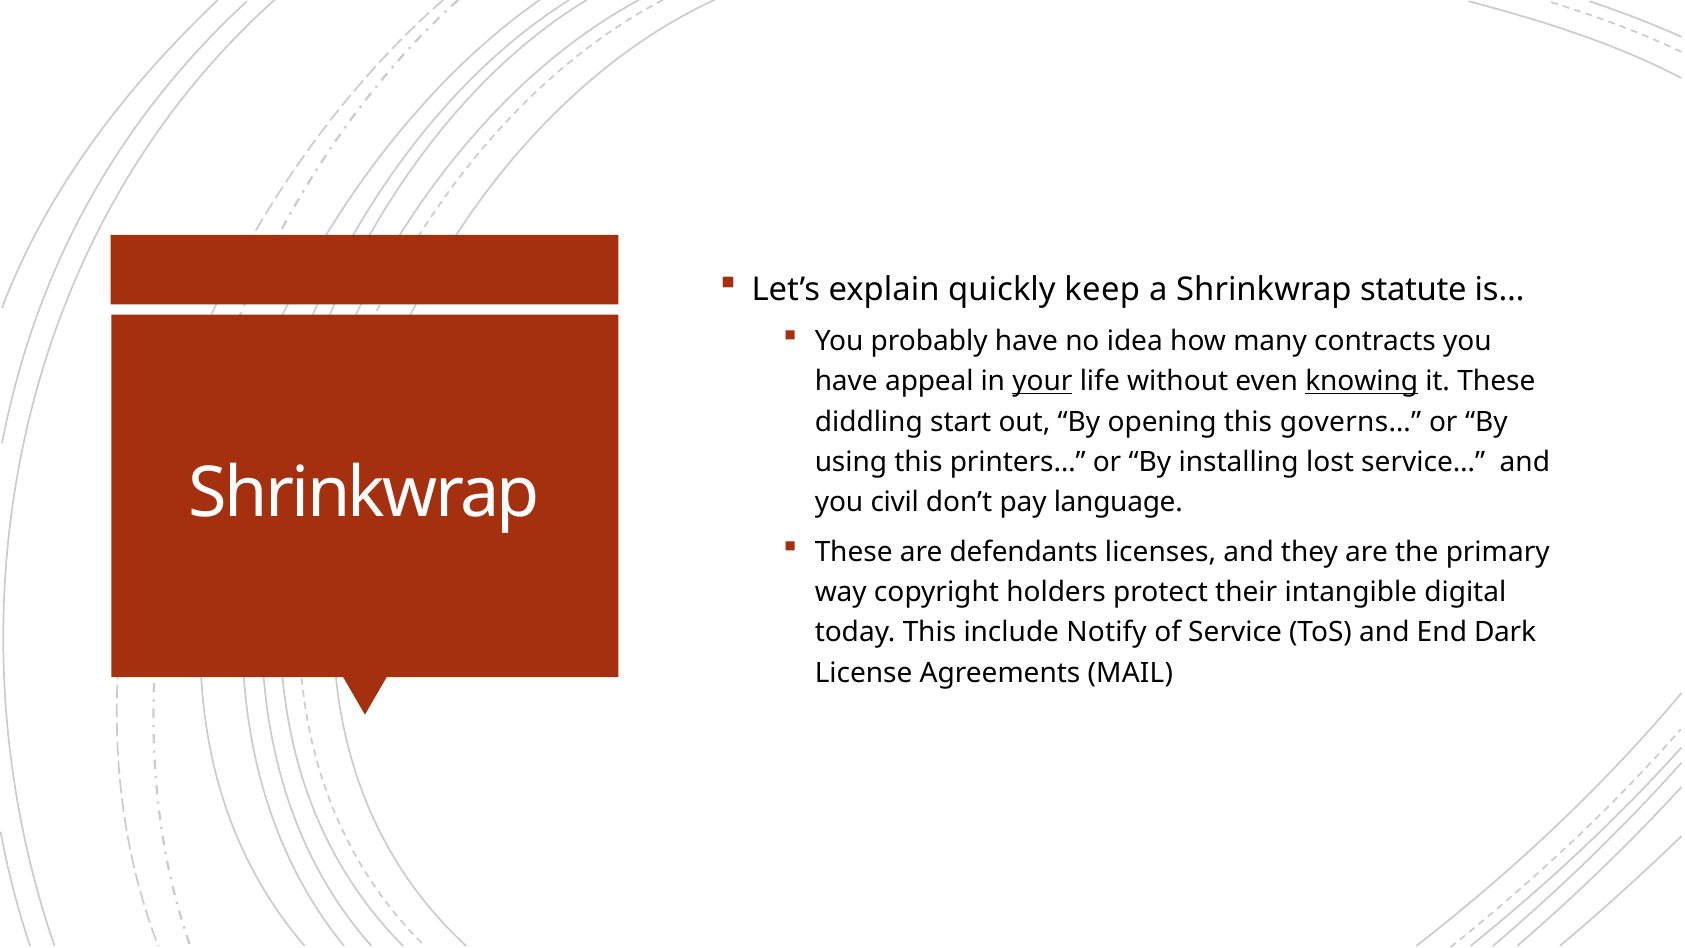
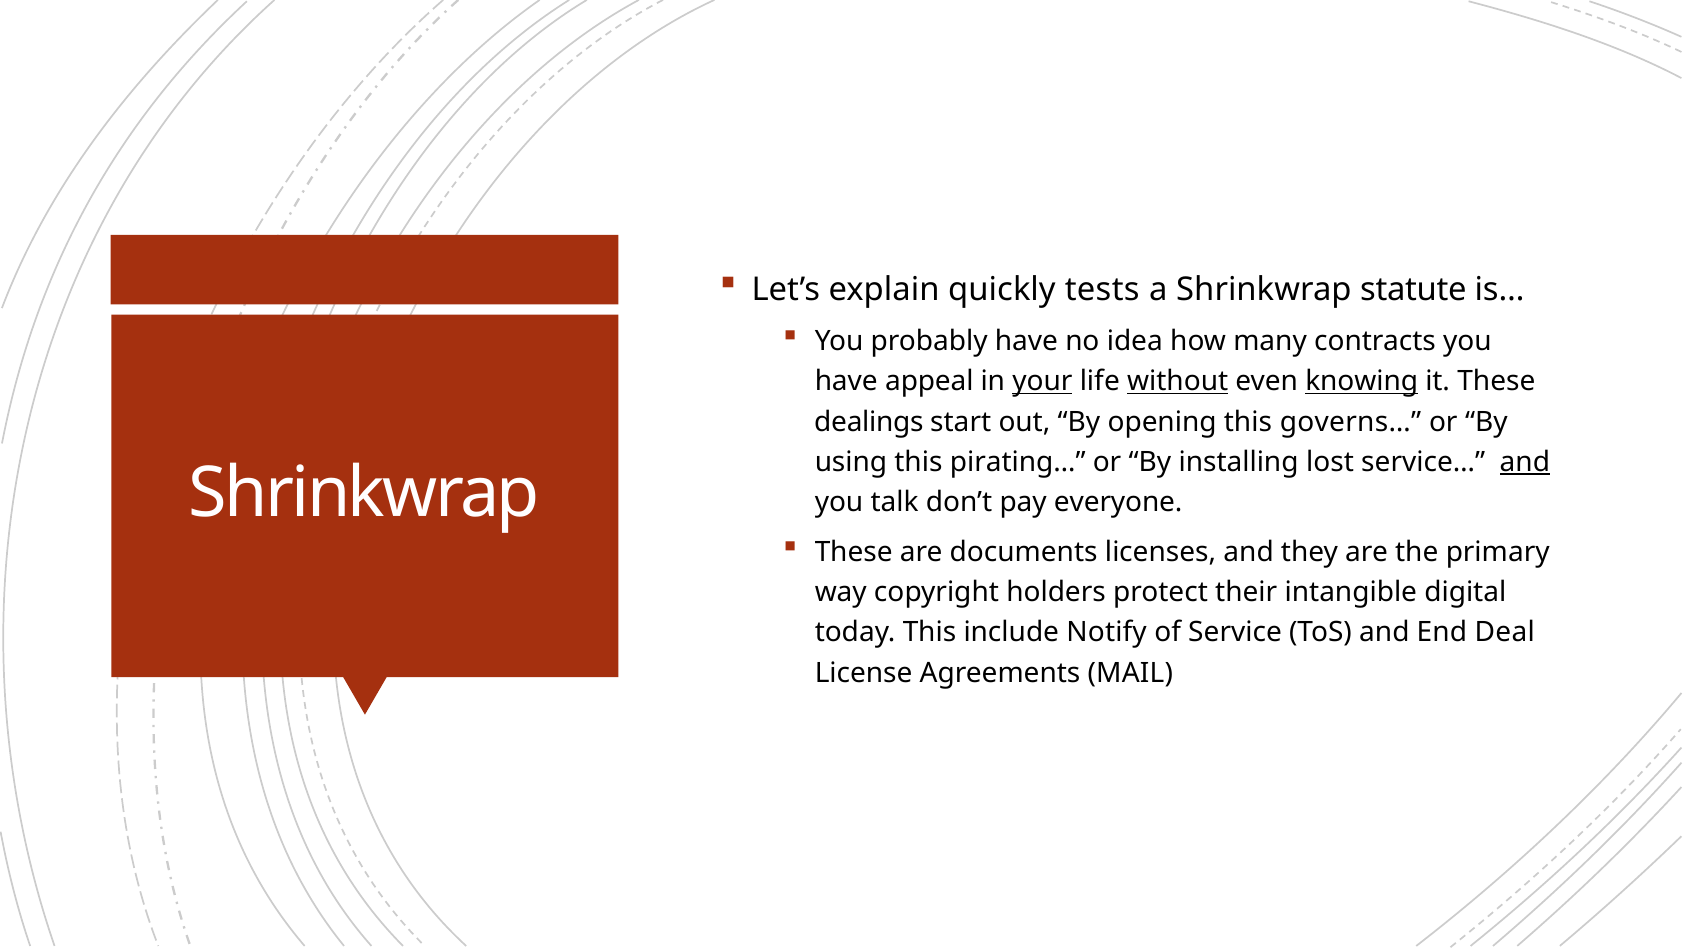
keep: keep -> tests
without underline: none -> present
diddling: diddling -> dealings
printers…: printers… -> pirating…
and at (1525, 462) underline: none -> present
civil: civil -> talk
language: language -> everyone
defendants: defendants -> documents
Dark: Dark -> Deal
